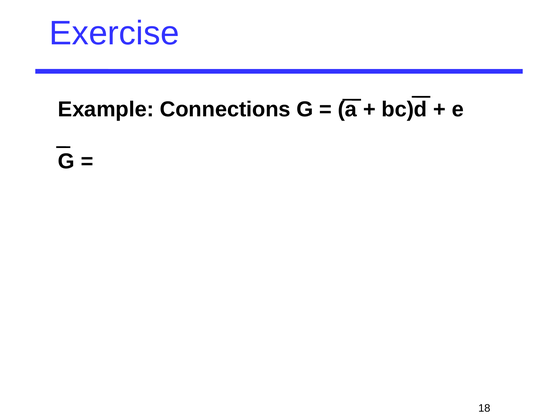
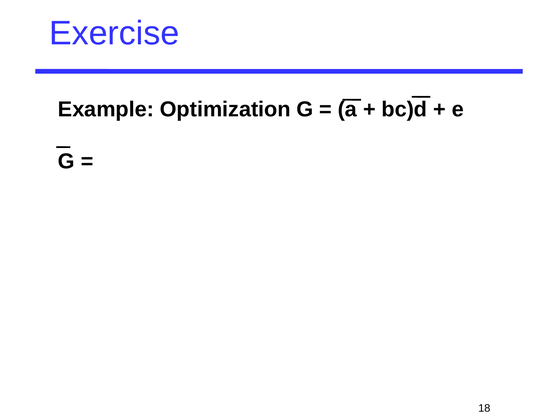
Connections: Connections -> Optimization
